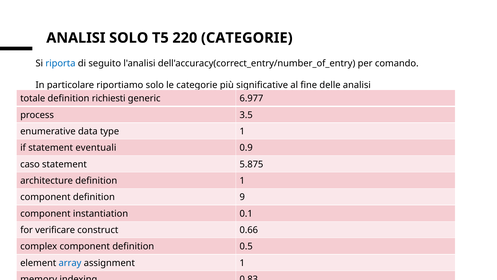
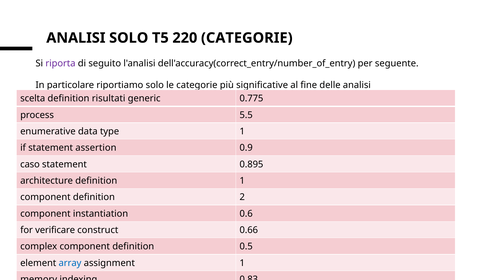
riporta colour: blue -> purple
comando: comando -> seguente
totale: totale -> scelta
richiesti: richiesti -> risultati
6.977: 6.977 -> 0.775
3.5: 3.5 -> 5.5
eventuali: eventuali -> assertion
5.875: 5.875 -> 0.895
9: 9 -> 2
0.1: 0.1 -> 0.6
